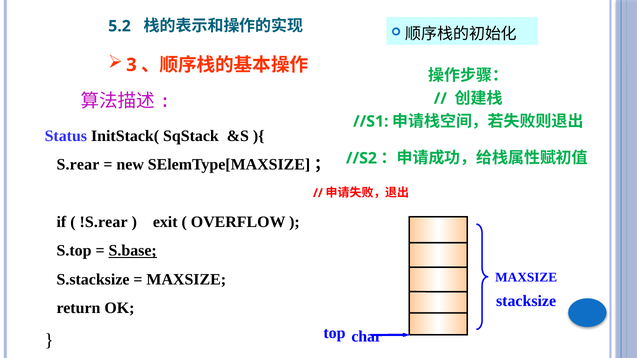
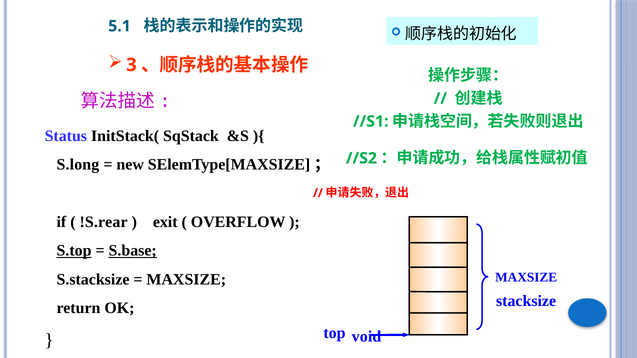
5.2: 5.2 -> 5.1
S.rear: S.rear -> S.long
S.top underline: none -> present
char: char -> void
